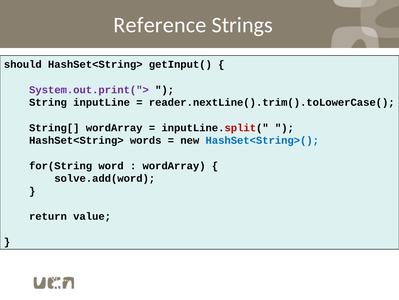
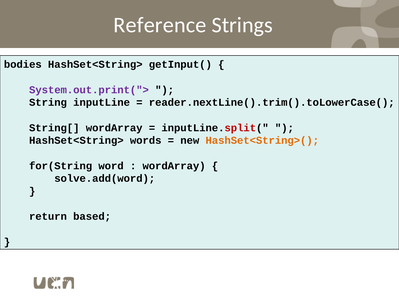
should: should -> bodies
HashSet<String>( colour: blue -> orange
value: value -> based
